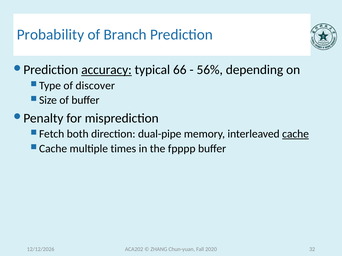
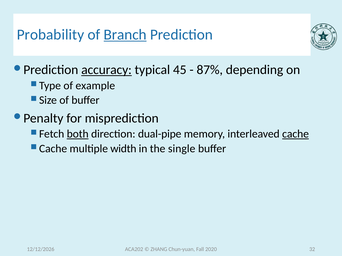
Branch underline: none -> present
66: 66 -> 45
56%: 56% -> 87%
discover: discover -> example
both underline: none -> present
times: times -> width
fpppp: fpppp -> single
